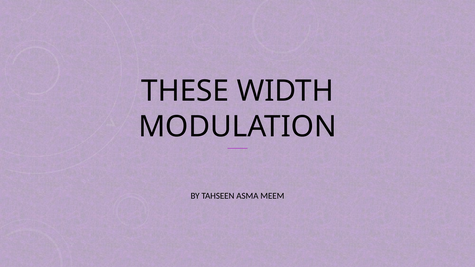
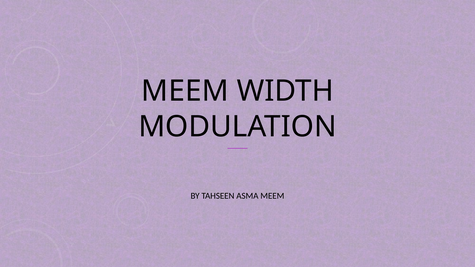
THESE at (185, 91): THESE -> MEEM
